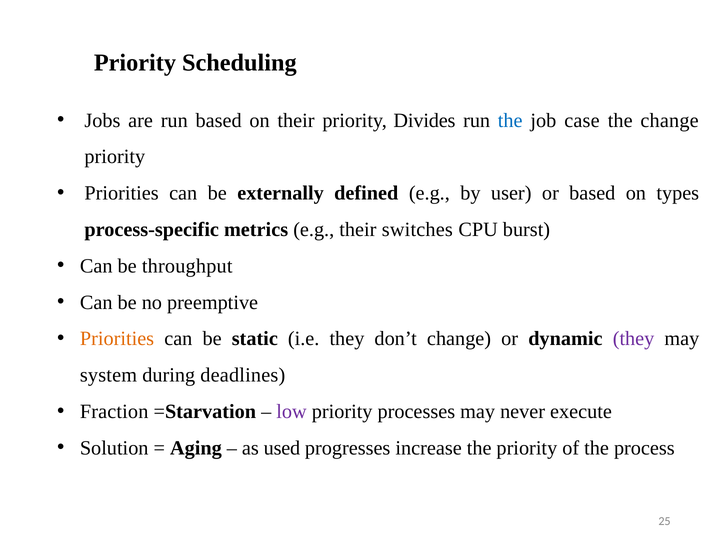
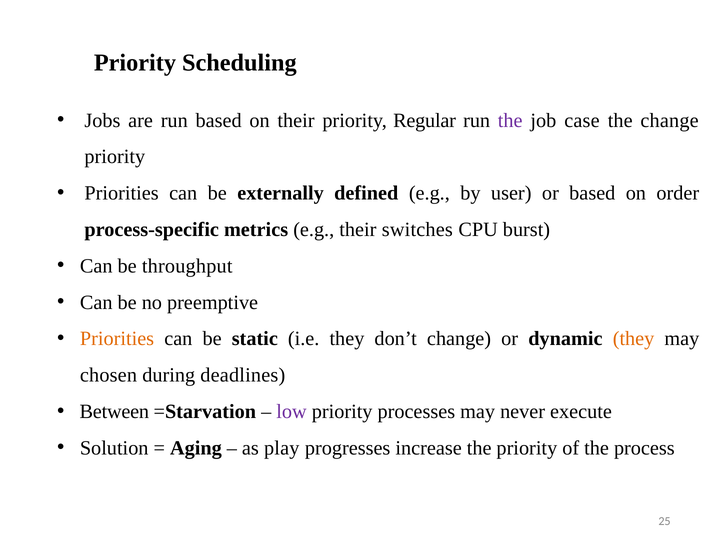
Divides: Divides -> Regular
the at (510, 120) colour: blue -> purple
types: types -> order
they at (634, 339) colour: purple -> orange
system: system -> chosen
Fraction: Fraction -> Between
used: used -> play
